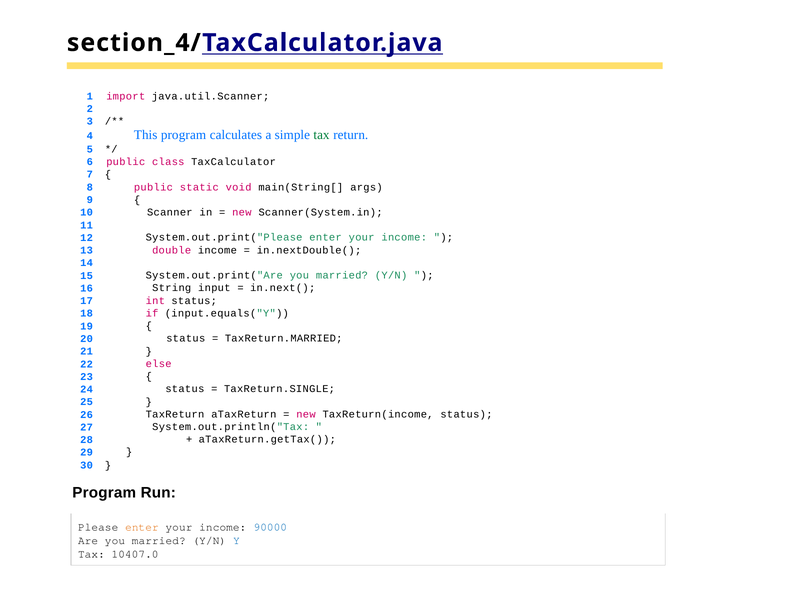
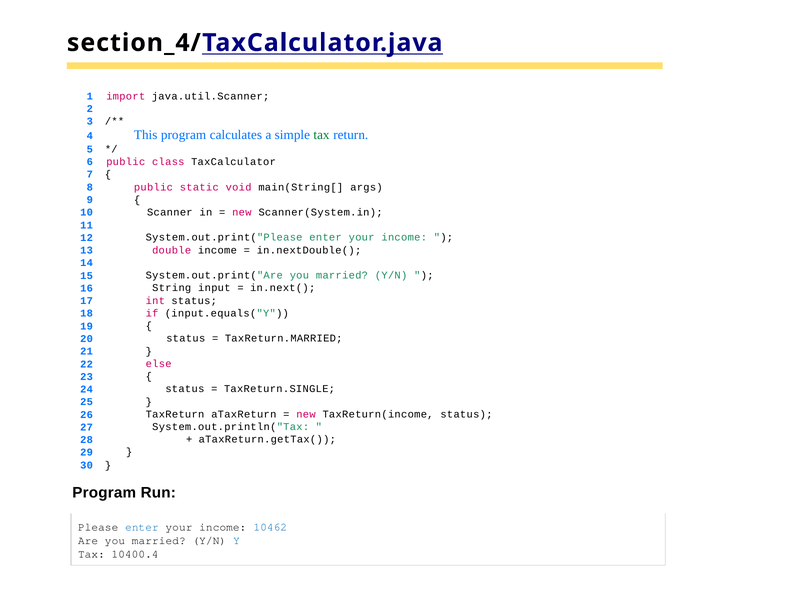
enter at (142, 527) colour: orange -> blue
90000: 90000 -> 10462
10407.0: 10407.0 -> 10400.4
